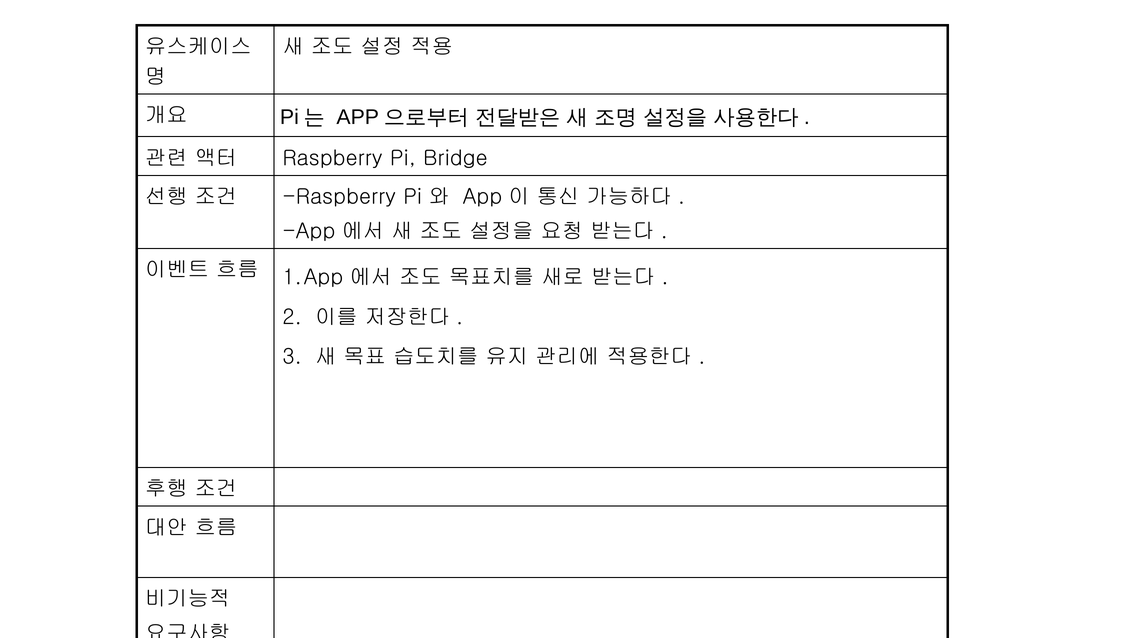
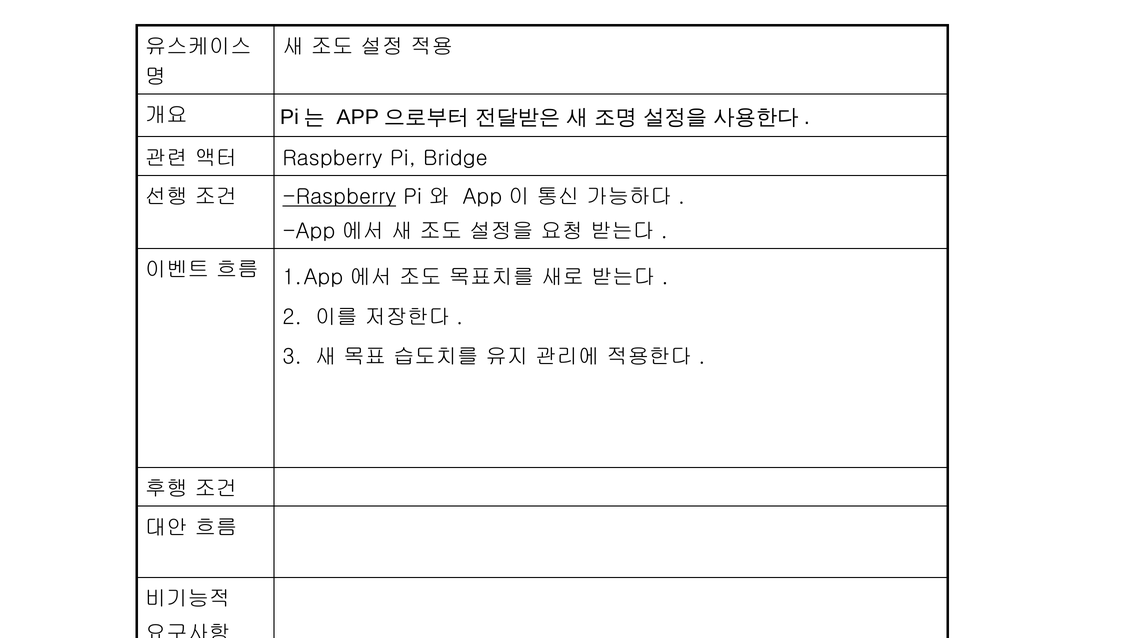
Raspberry at (339, 197) underline: none -> present
